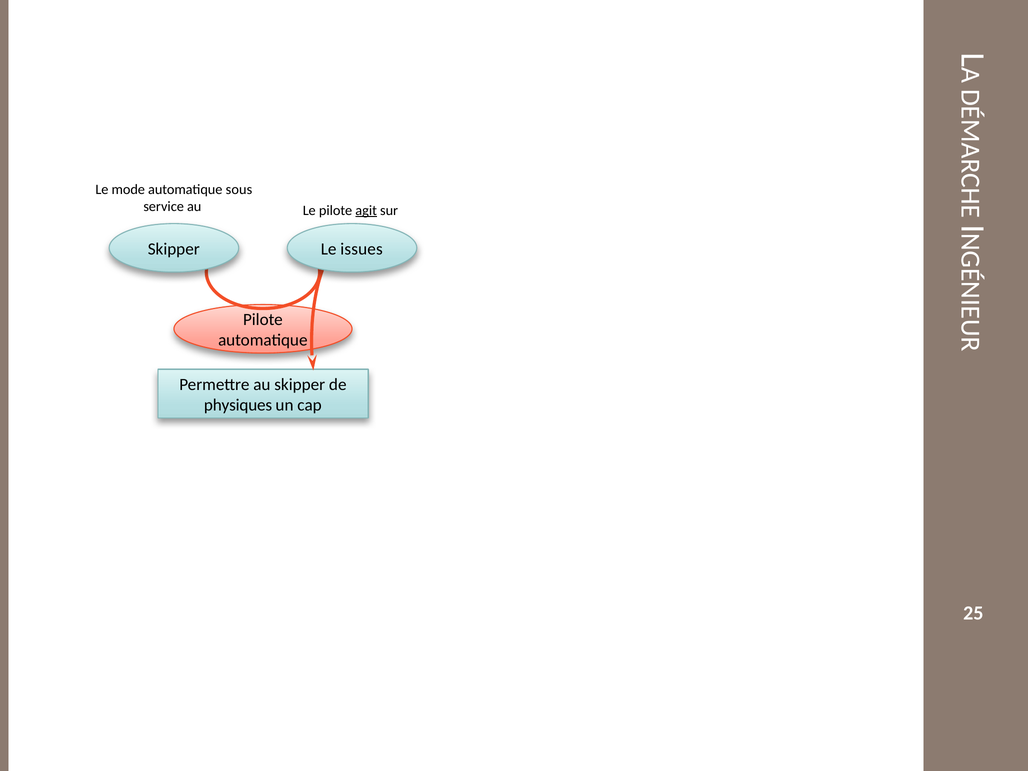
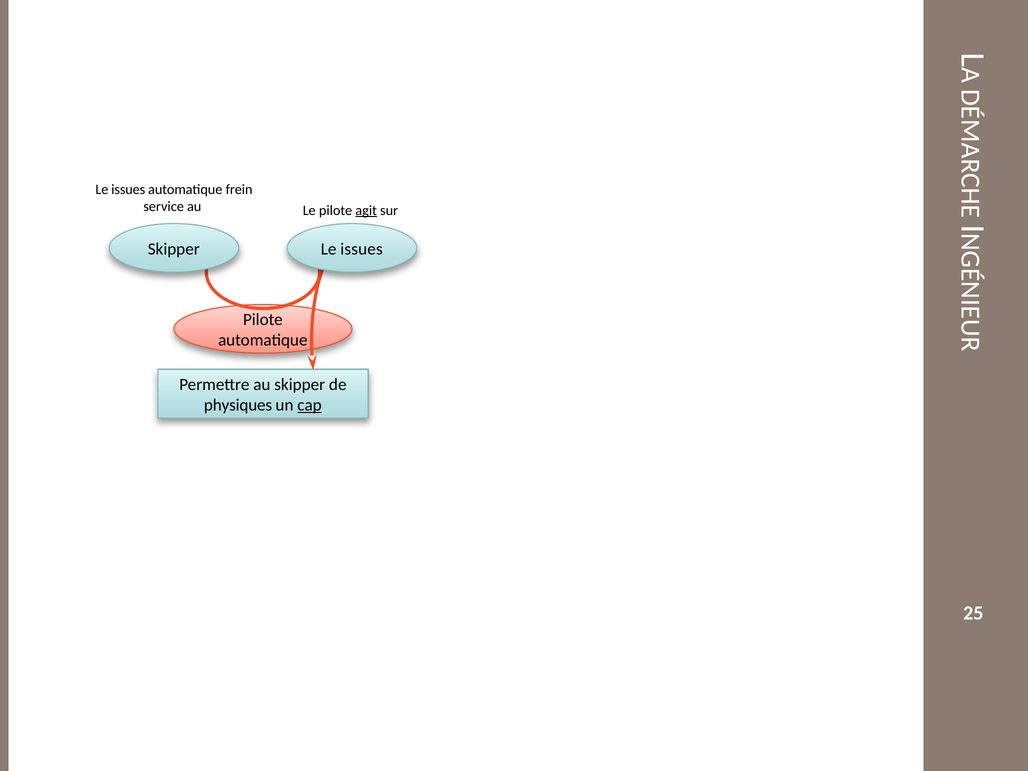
mode at (128, 190): mode -> issues
sous: sous -> frein
cap underline: none -> present
